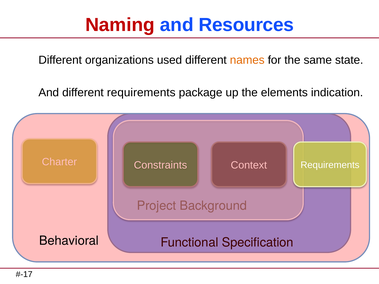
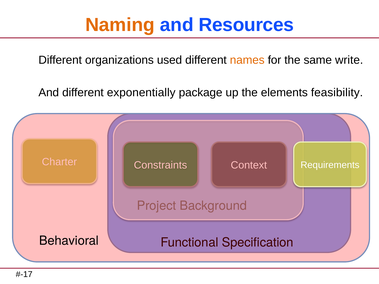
Naming colour: red -> orange
state: state -> write
different requirements: requirements -> exponentially
indication: indication -> feasibility
